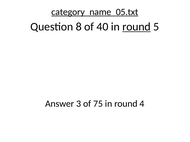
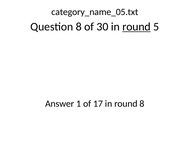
category_name_05.txt underline: present -> none
40: 40 -> 30
3: 3 -> 1
75: 75 -> 17
round 4: 4 -> 8
